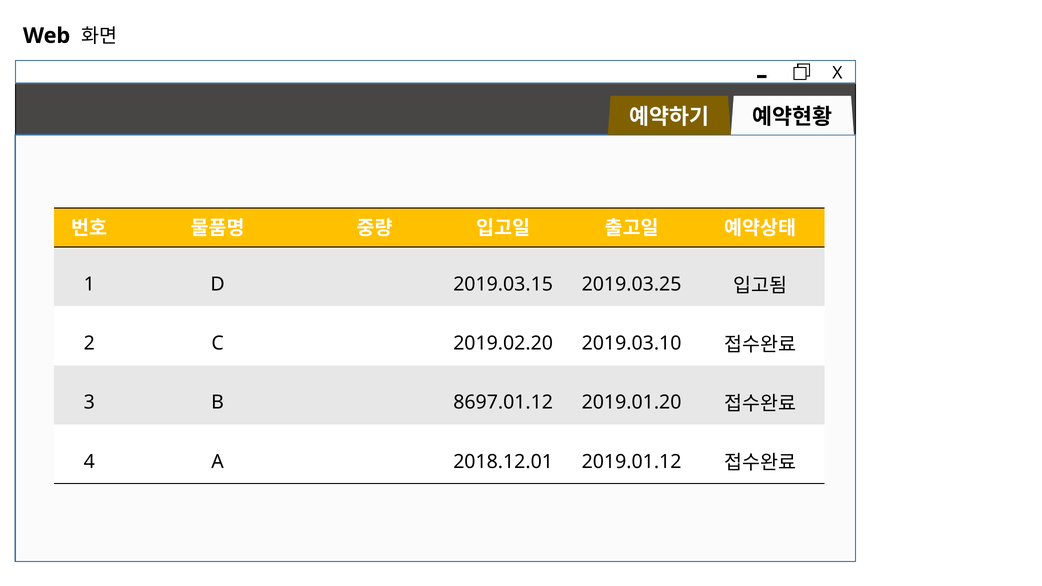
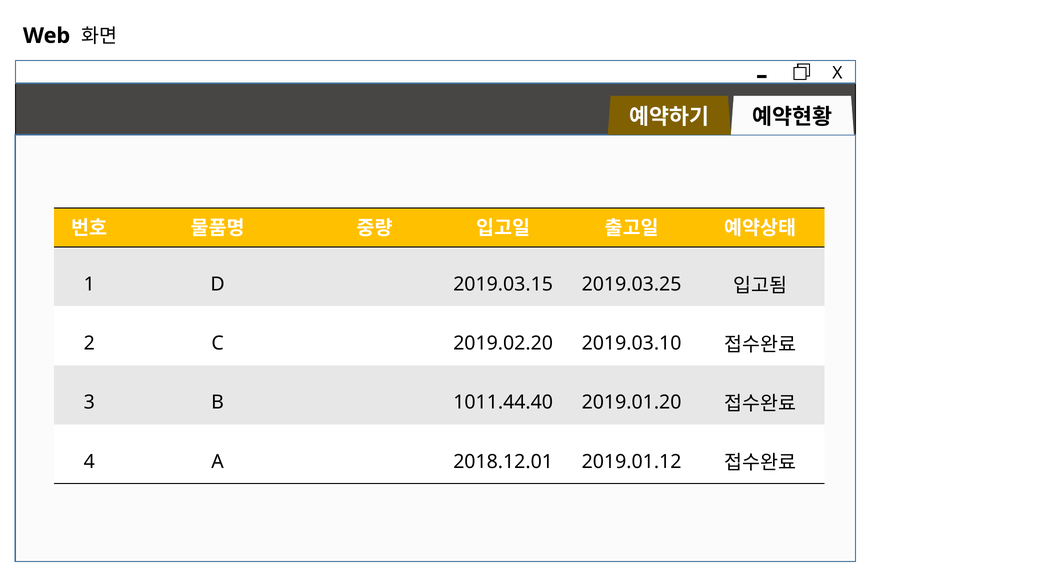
8697.01.12: 8697.01.12 -> 1011.44.40
